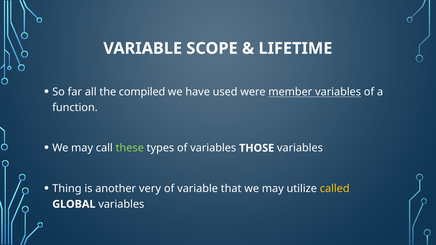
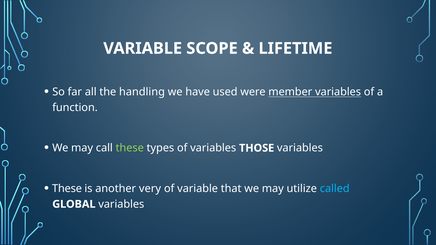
compiled: compiled -> handling
Thing at (67, 189): Thing -> These
called colour: yellow -> light blue
